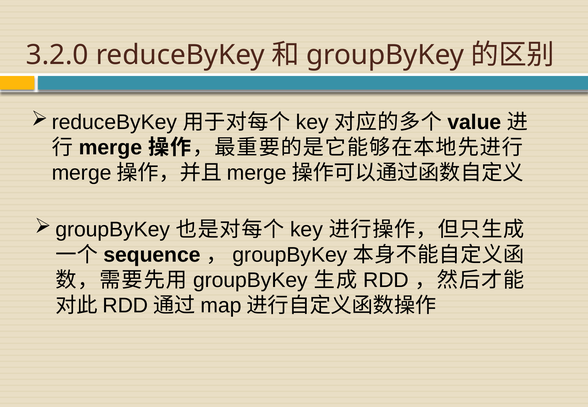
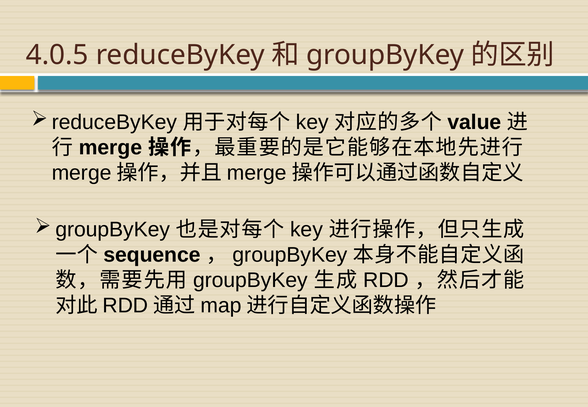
3.2.0: 3.2.0 -> 4.0.5
